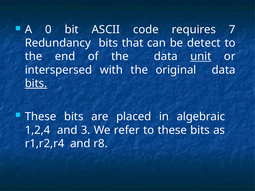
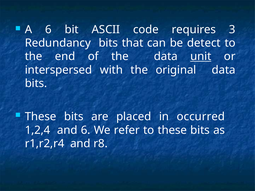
A 0: 0 -> 6
7: 7 -> 3
bits at (36, 83) underline: present -> none
algebraic: algebraic -> occurred
and 3: 3 -> 6
